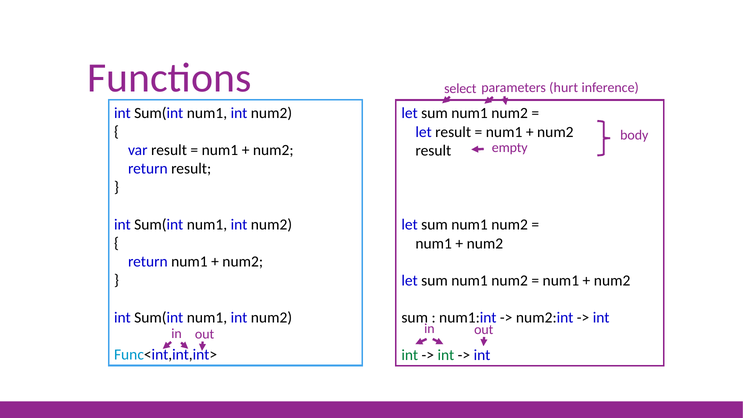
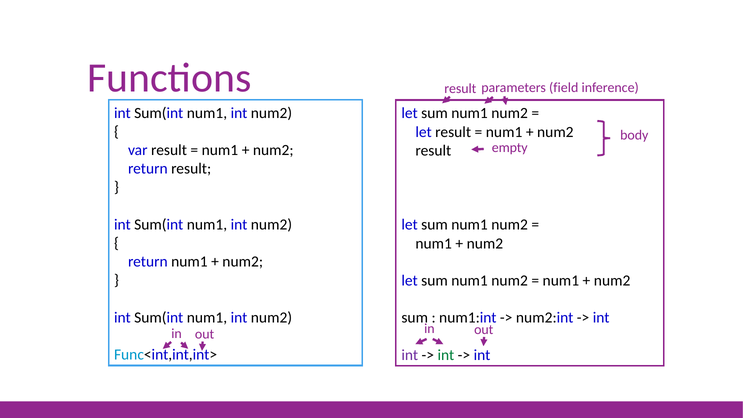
select at (460, 89): select -> result
hurt: hurt -> field
int at (410, 355) colour: green -> purple
